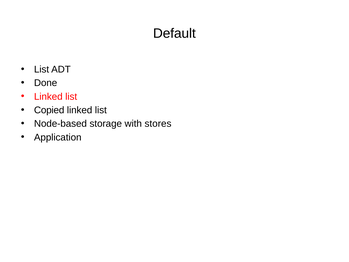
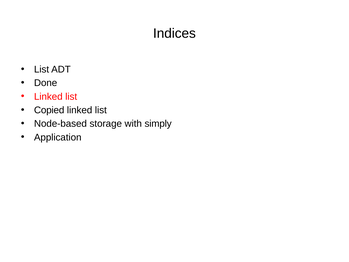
Default: Default -> Indices
stores: stores -> simply
